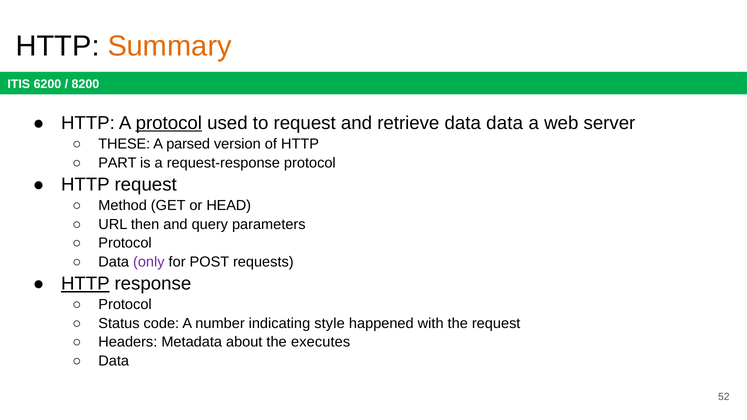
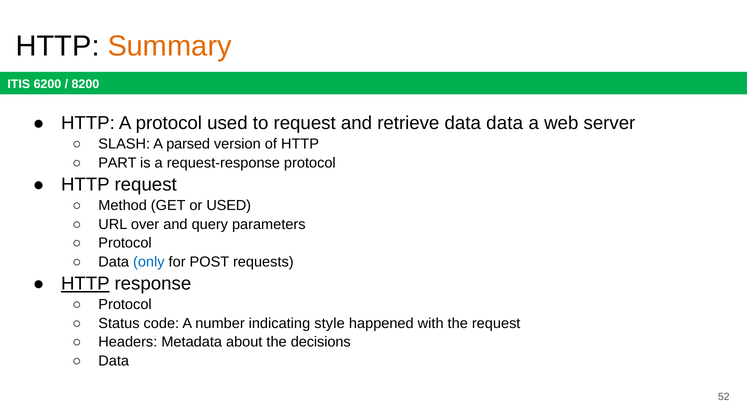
protocol at (169, 123) underline: present -> none
THESE: THESE -> SLASH
or HEAD: HEAD -> USED
then: then -> over
only colour: purple -> blue
executes: executes -> decisions
